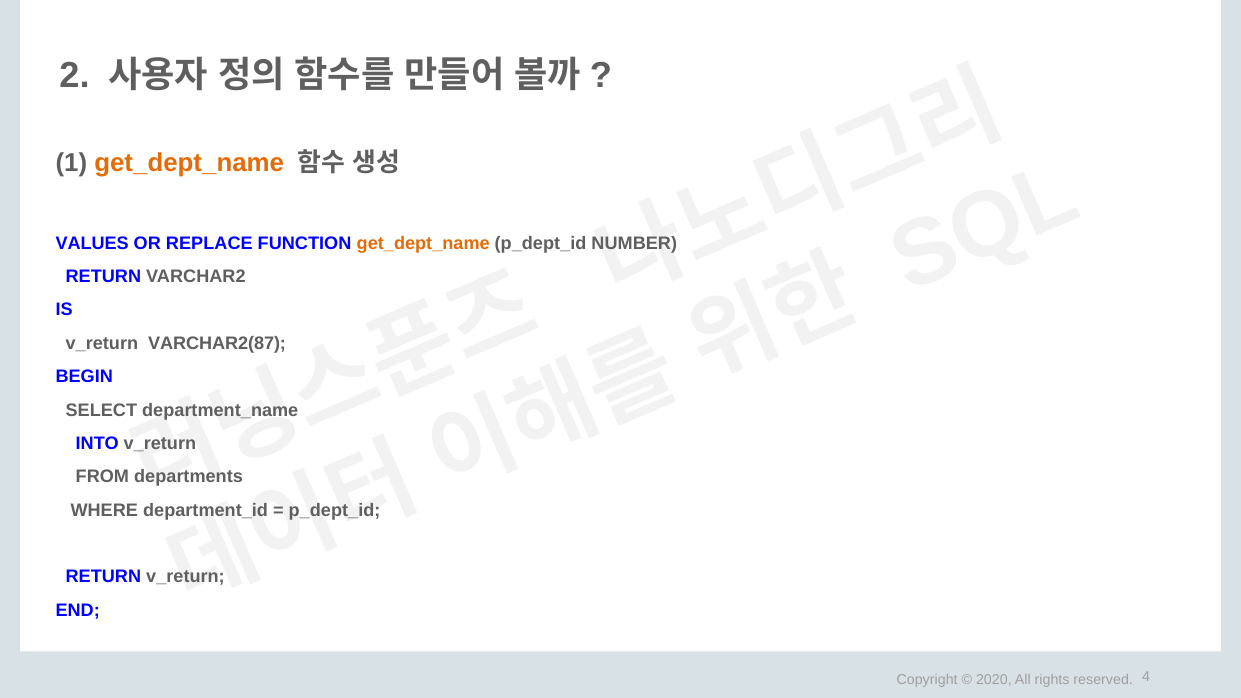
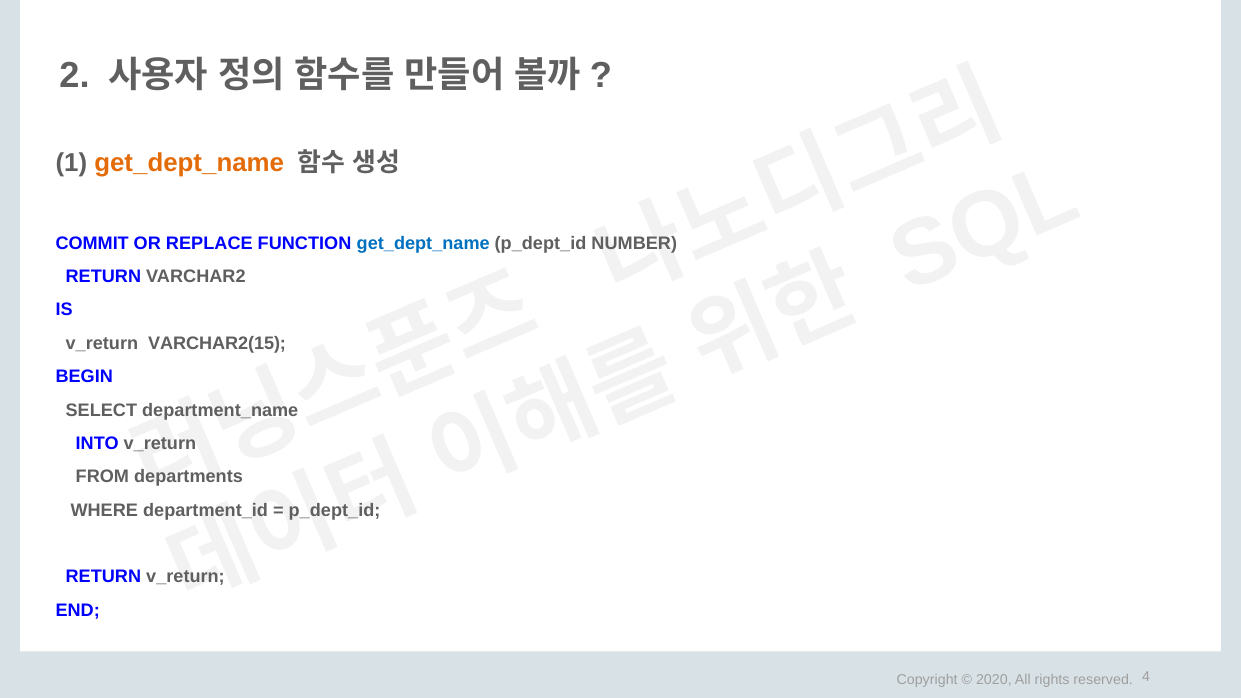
VALUES: VALUES -> COMMIT
get_dept_name at (423, 243) colour: orange -> blue
VARCHAR2(87: VARCHAR2(87 -> VARCHAR2(15
